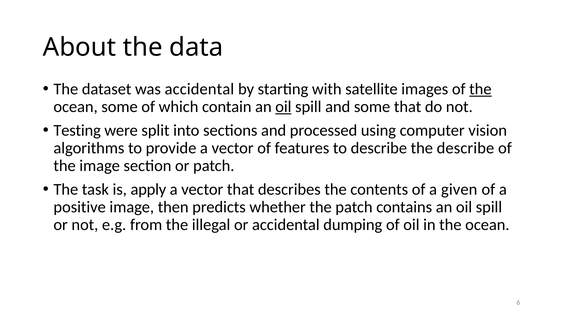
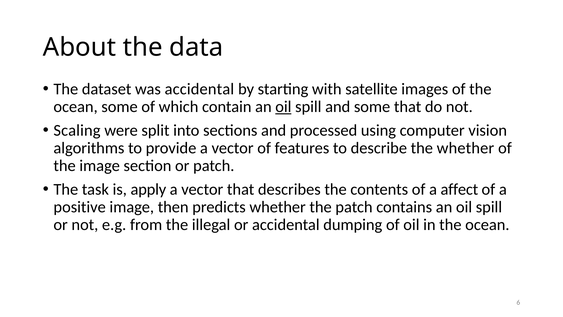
the at (480, 89) underline: present -> none
Testing: Testing -> Scaling
the describe: describe -> whether
given: given -> affect
